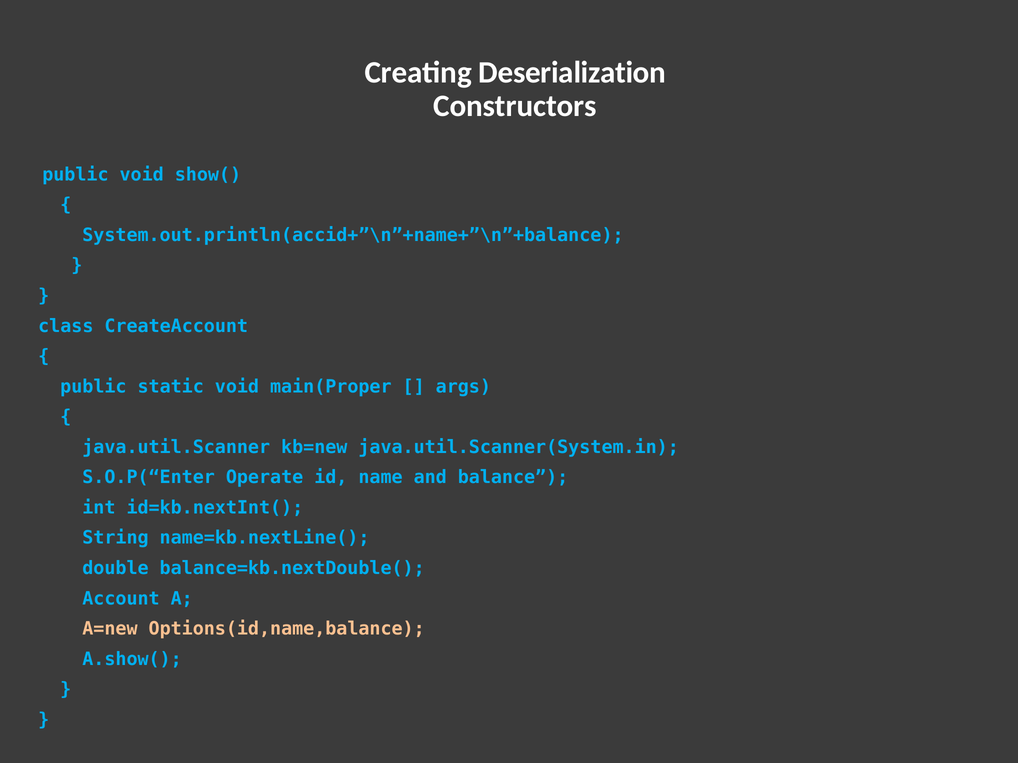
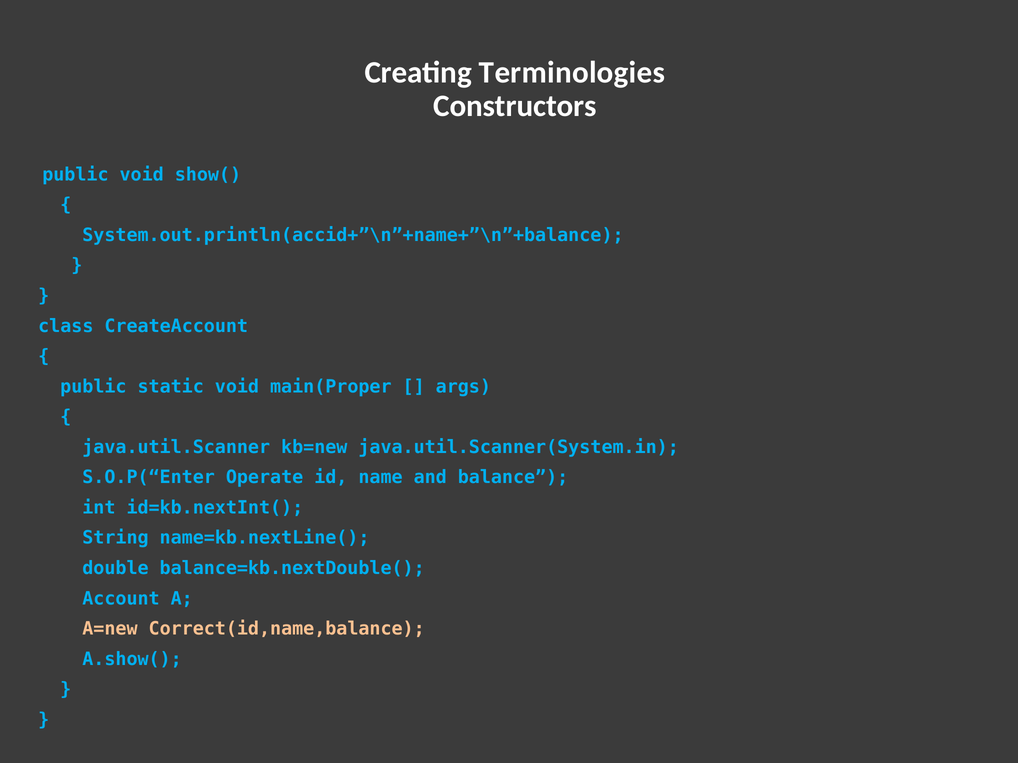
Deserialization: Deserialization -> Terminologies
Options(id,name,balance: Options(id,name,balance -> Correct(id,name,balance
